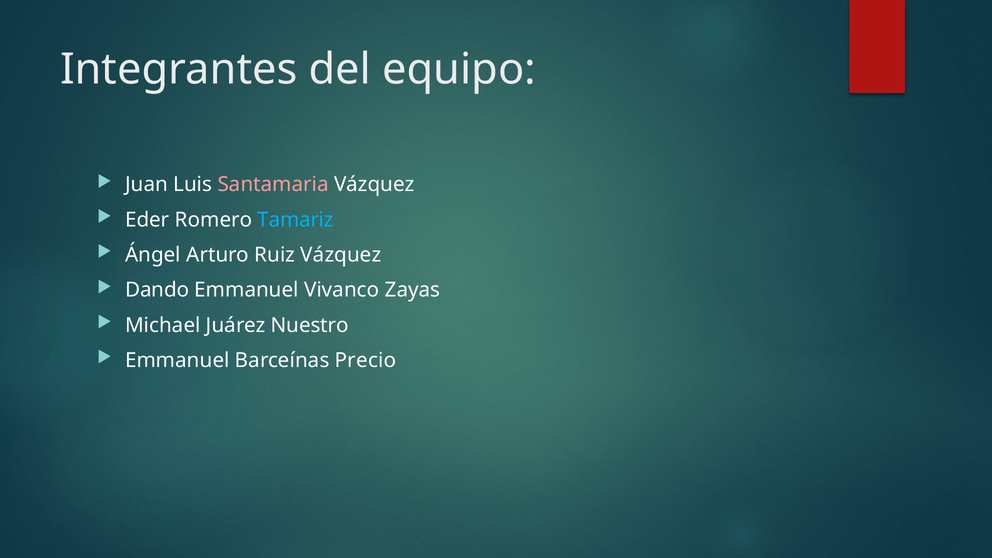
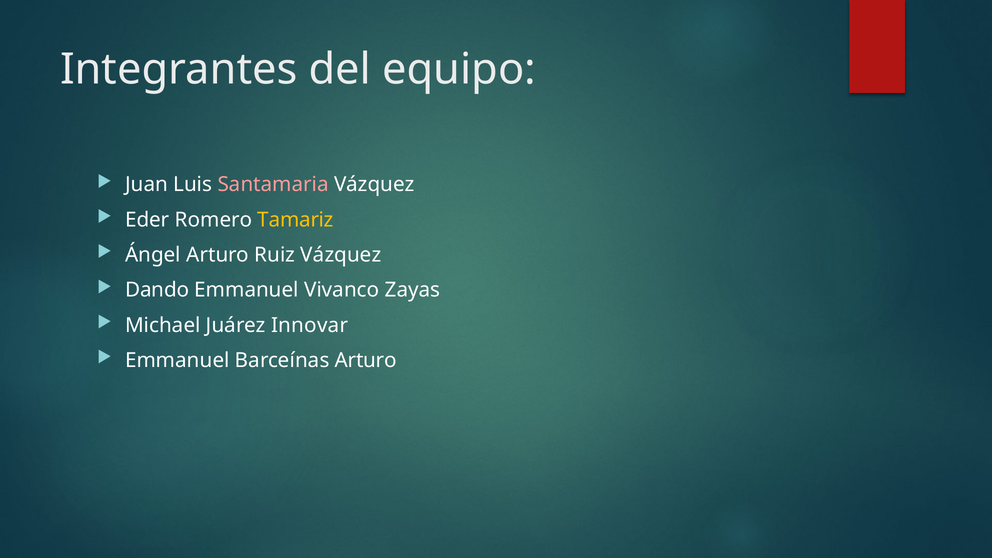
Tamariz colour: light blue -> yellow
Nuestro: Nuestro -> Innovar
Barceínas Precio: Precio -> Arturo
